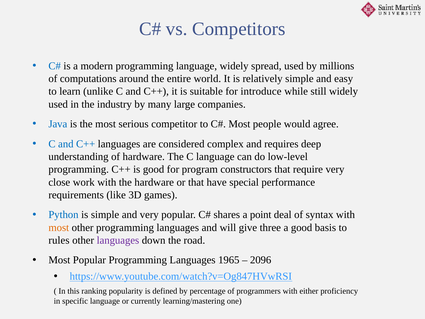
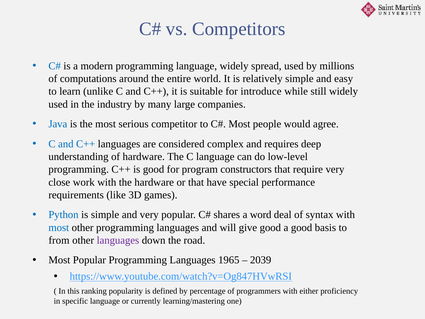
point: point -> word
most at (59, 227) colour: orange -> blue
give three: three -> good
rules: rules -> from
2096: 2096 -> 2039
